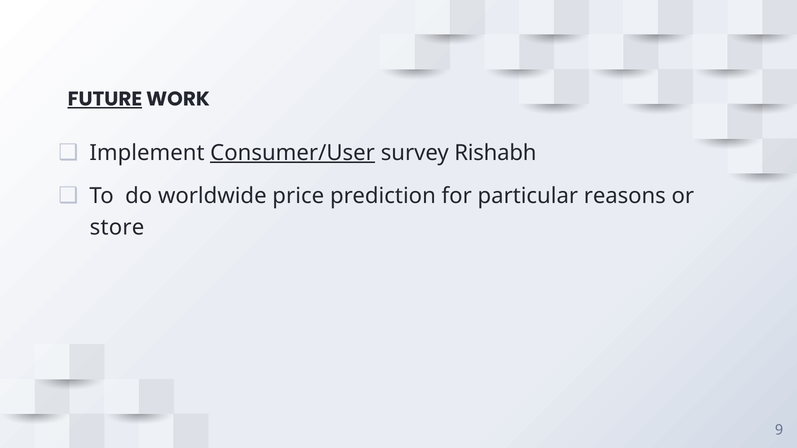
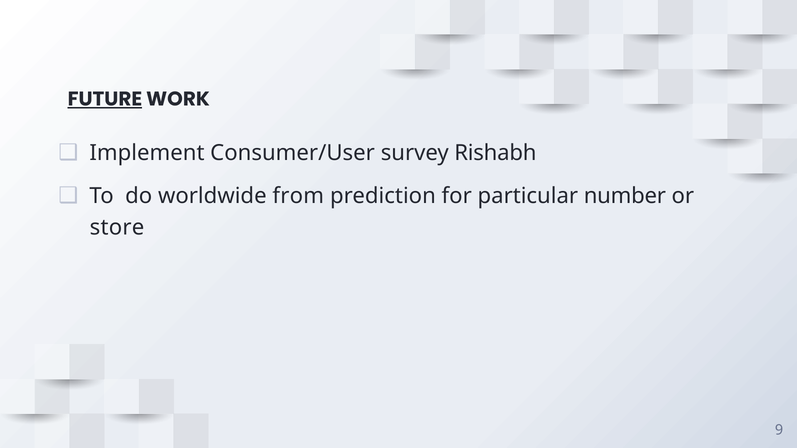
Consumer/User underline: present -> none
price: price -> from
reasons: reasons -> number
